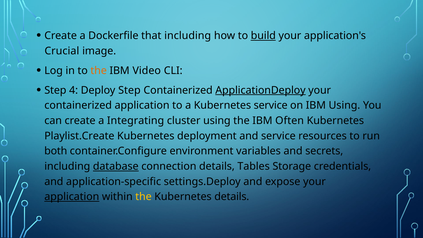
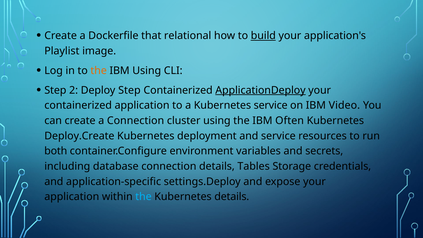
that including: including -> relational
Crucial: Crucial -> Playlist
IBM Video: Video -> Using
4: 4 -> 2
IBM Using: Using -> Video
a Integrating: Integrating -> Connection
Playlist.Create: Playlist.Create -> Deploy.Create
database underline: present -> none
application at (72, 197) underline: present -> none
the at (143, 197) colour: yellow -> light blue
